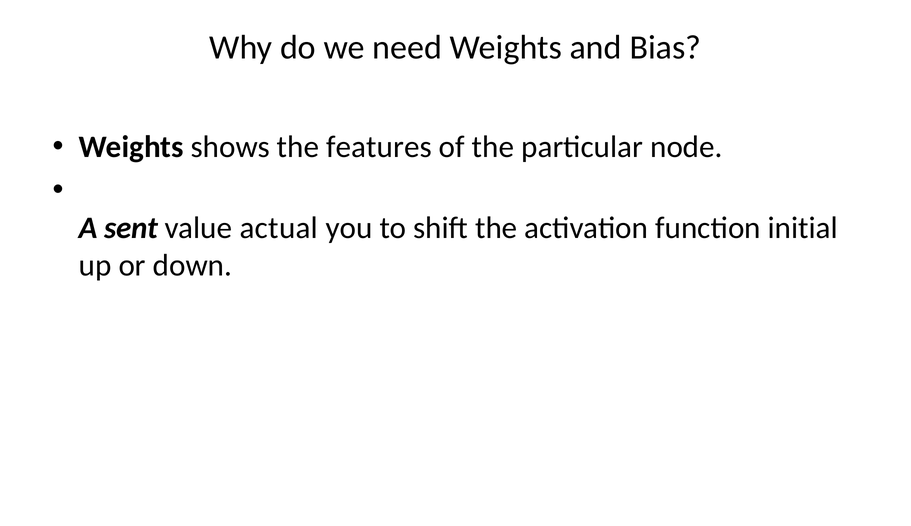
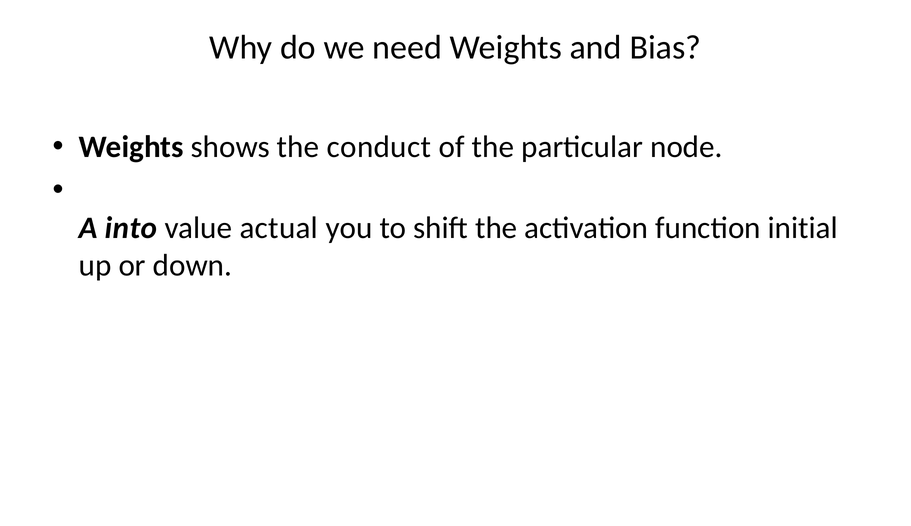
features: features -> conduct
sent: sent -> into
